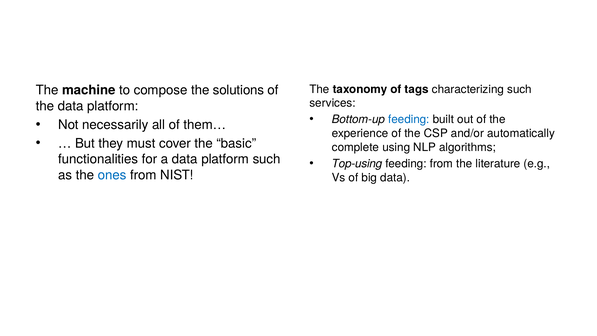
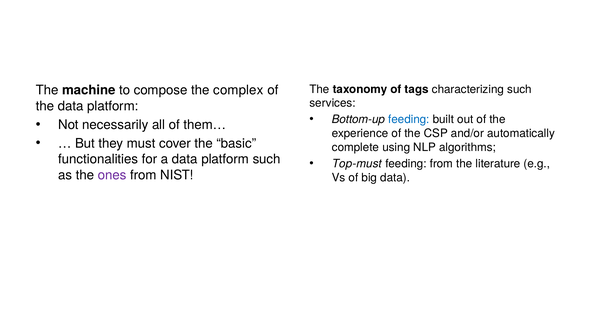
solutions: solutions -> complex
Top-using: Top-using -> Top-must
ones colour: blue -> purple
